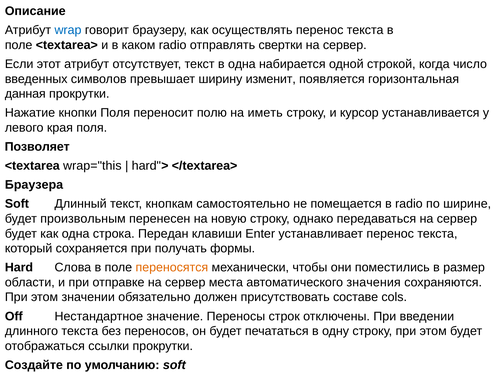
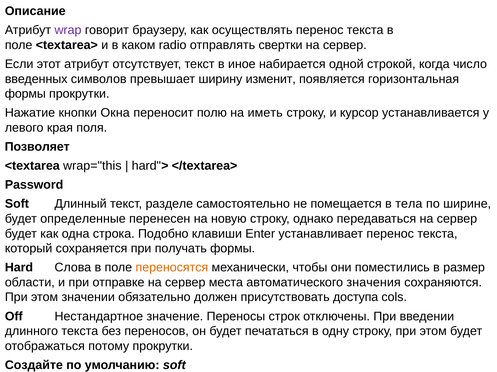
wrap colour: blue -> purple
в одна: одна -> иное
данная at (25, 94): данная -> формы
кнопки Поля: Поля -> Окна
Браузера: Браузера -> Password
кнопкам: кнопкам -> разделе
в radio: radio -> тела
произвольным: произвольным -> определенные
Передан: Передан -> Подобно
составе: составе -> доступа
ссылки: ссылки -> потому
